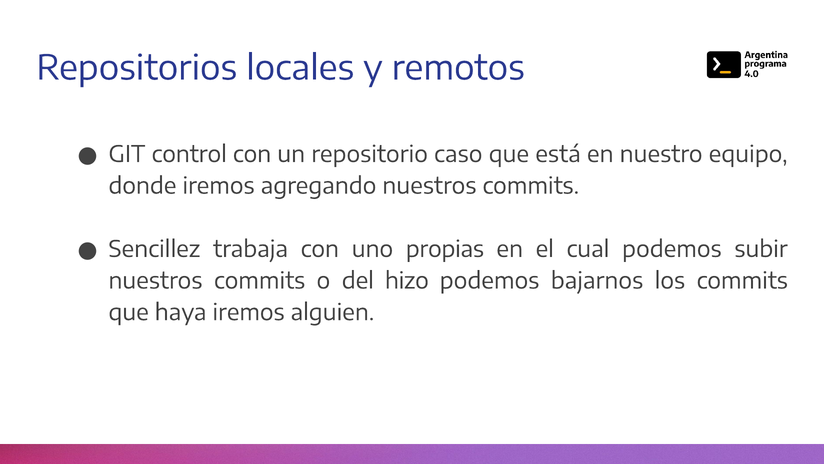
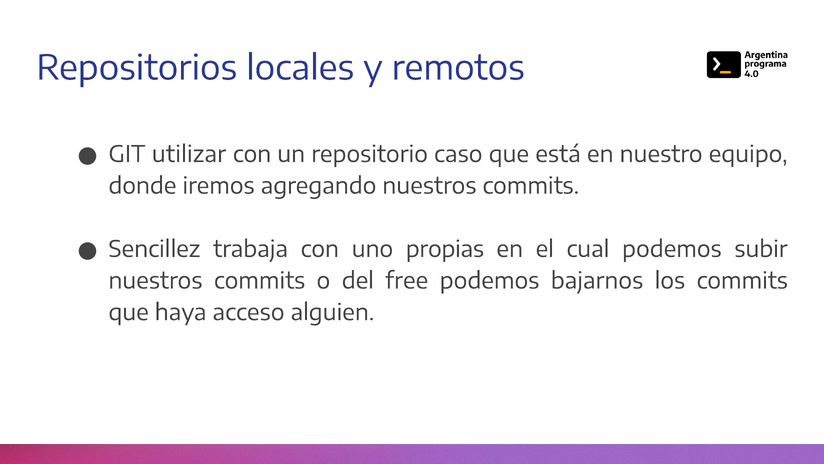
control: control -> utilizar
hizo: hizo -> free
haya iremos: iremos -> acceso
